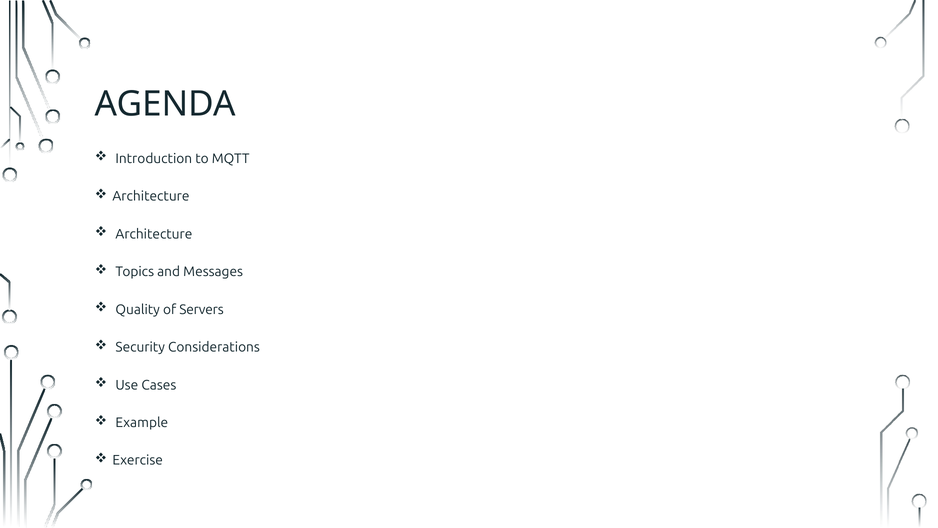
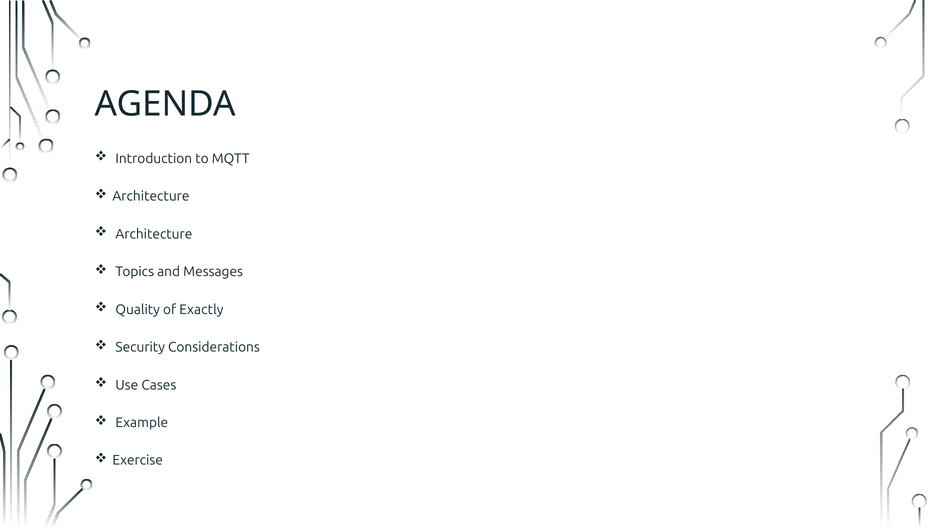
Servers: Servers -> Exactly
